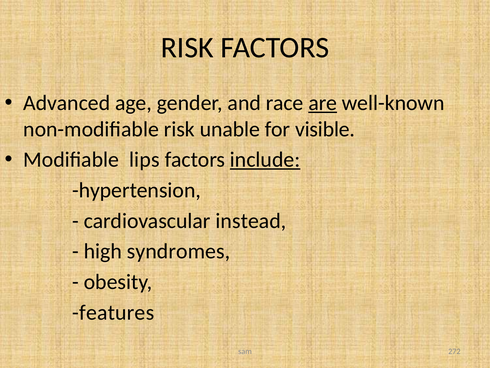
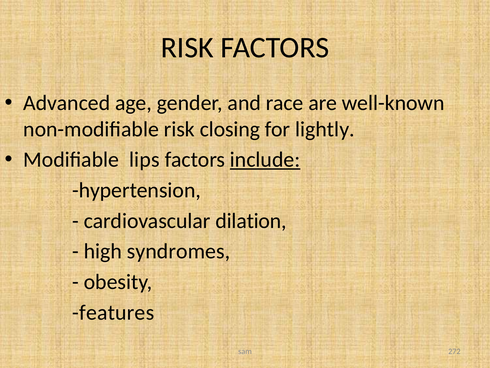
are underline: present -> none
unable: unable -> closing
visible: visible -> lightly
instead: instead -> dilation
